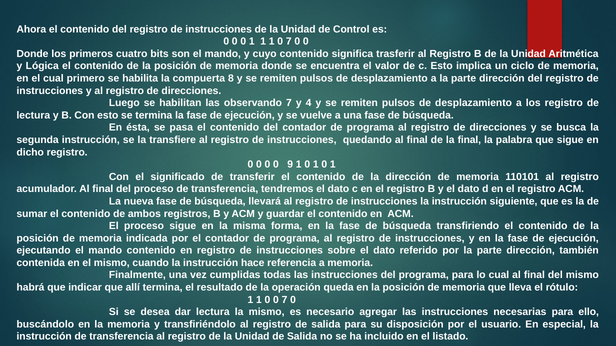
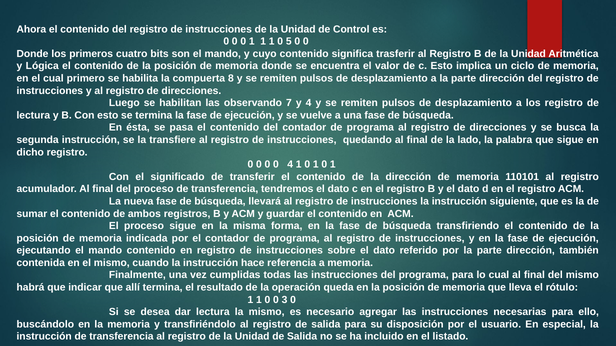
1 0 7: 7 -> 5
la final: final -> lado
0 9: 9 -> 4
0 0 7: 7 -> 3
